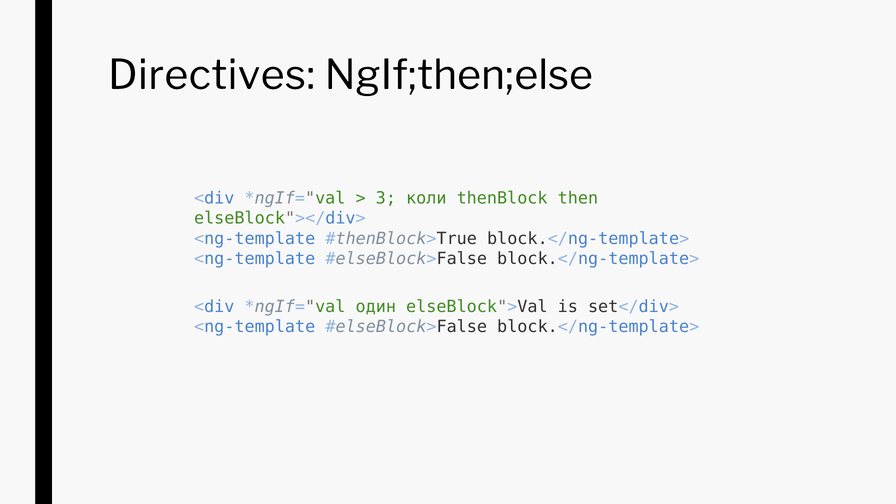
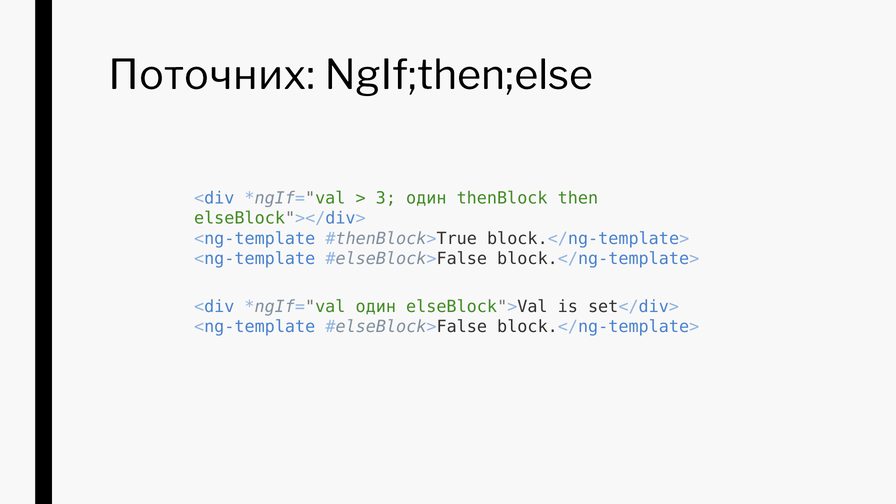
Directives: Directives -> Поточних
3 коли: коли -> один
